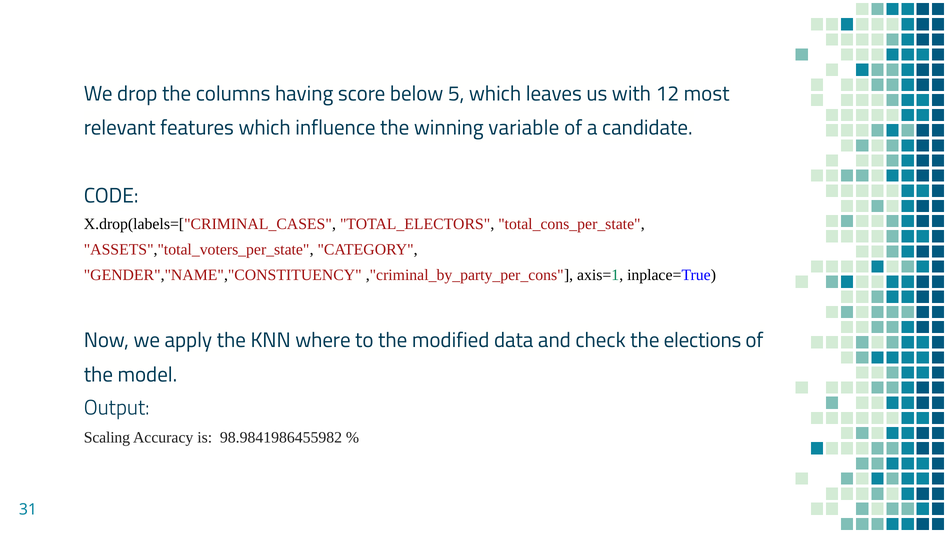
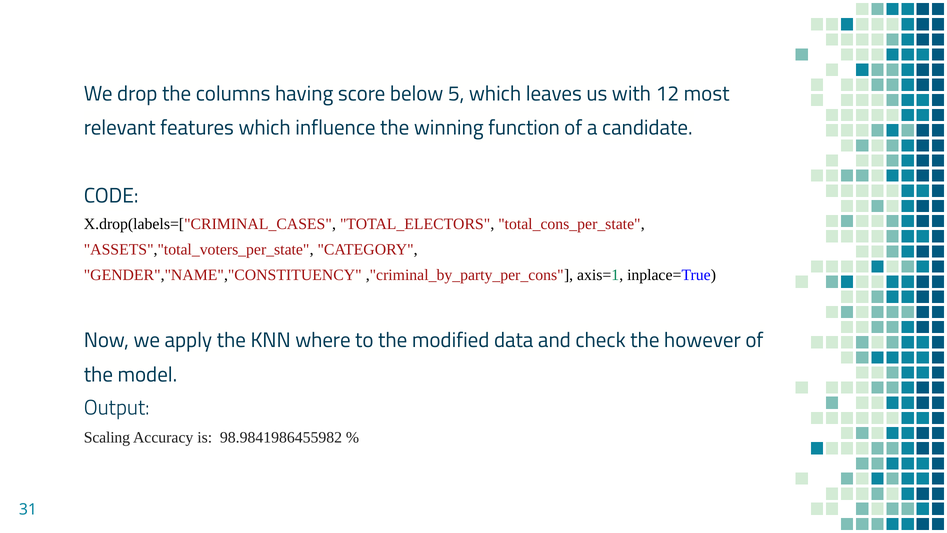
variable: variable -> function
elections: elections -> however
